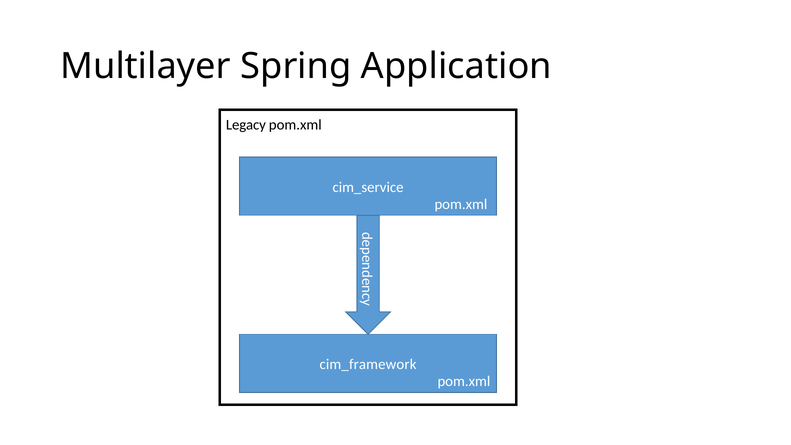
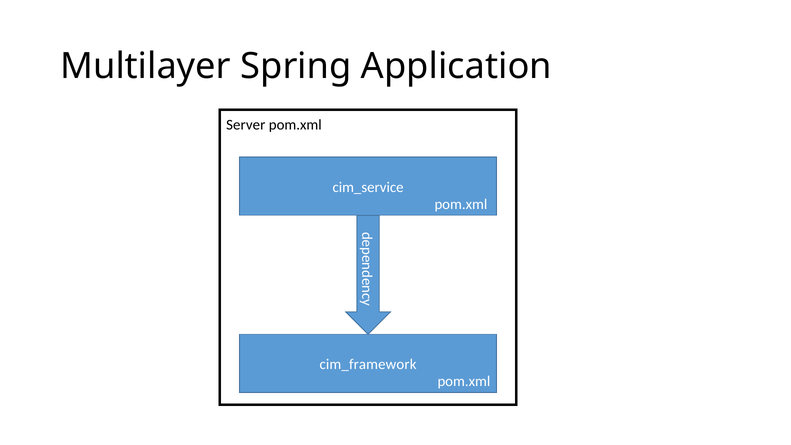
Legacy: Legacy -> Server
